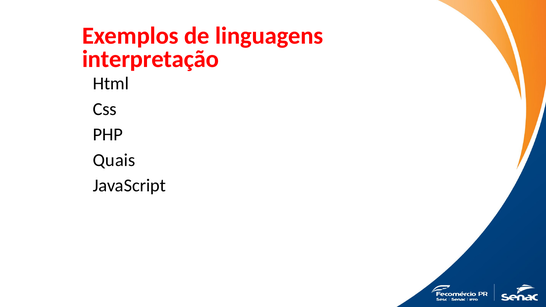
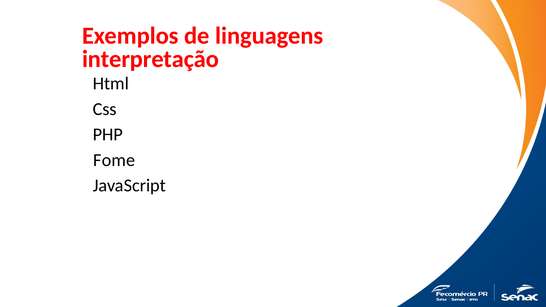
Quais: Quais -> Fome
